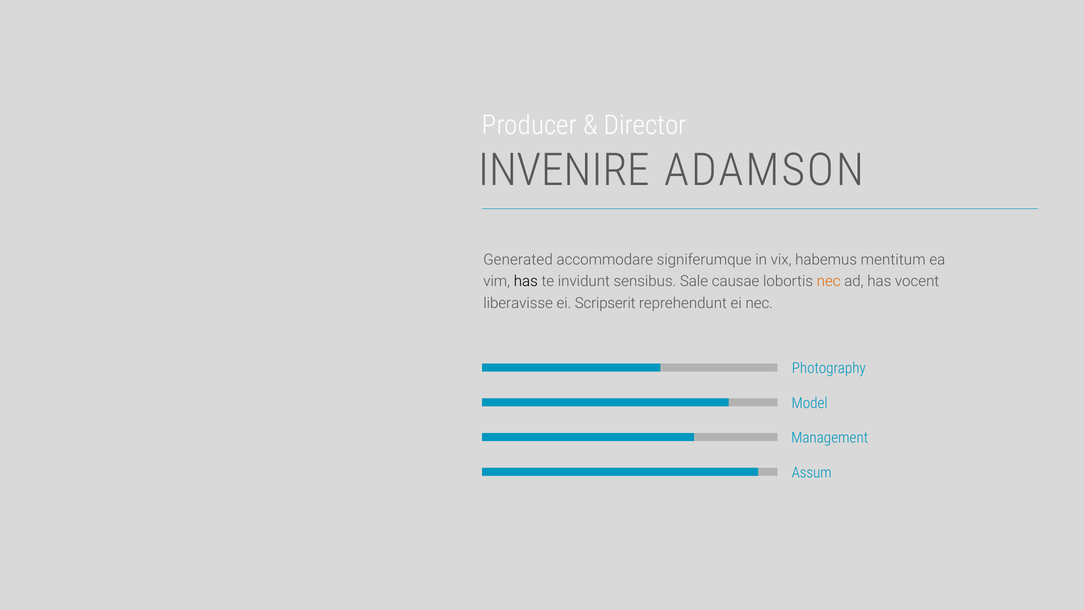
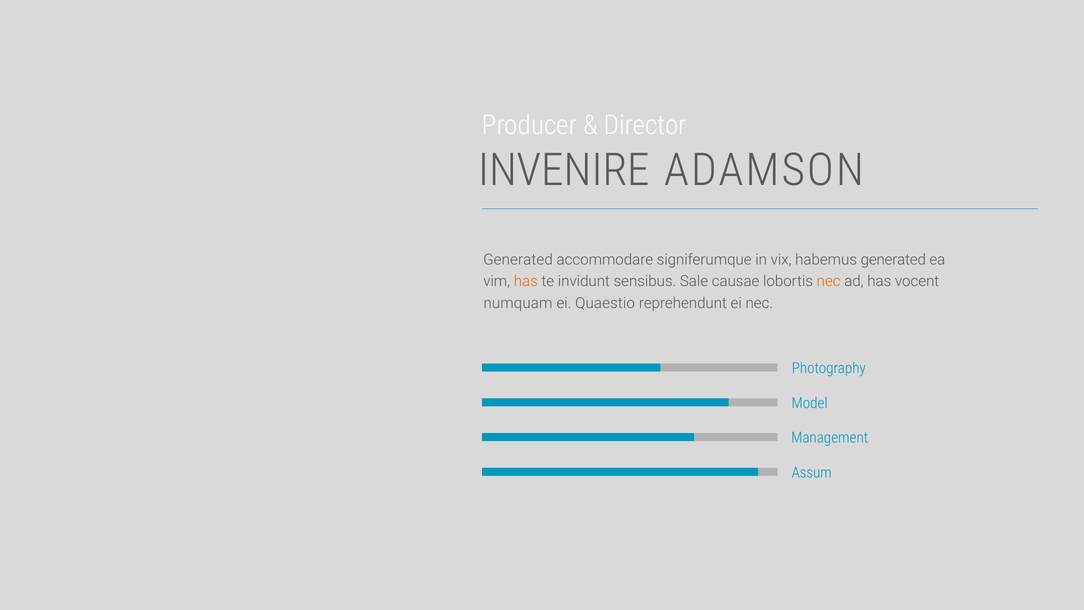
habemus mentitum: mentitum -> generated
has at (526, 281) colour: black -> orange
liberavisse: liberavisse -> numquam
Scripserit: Scripserit -> Quaestio
